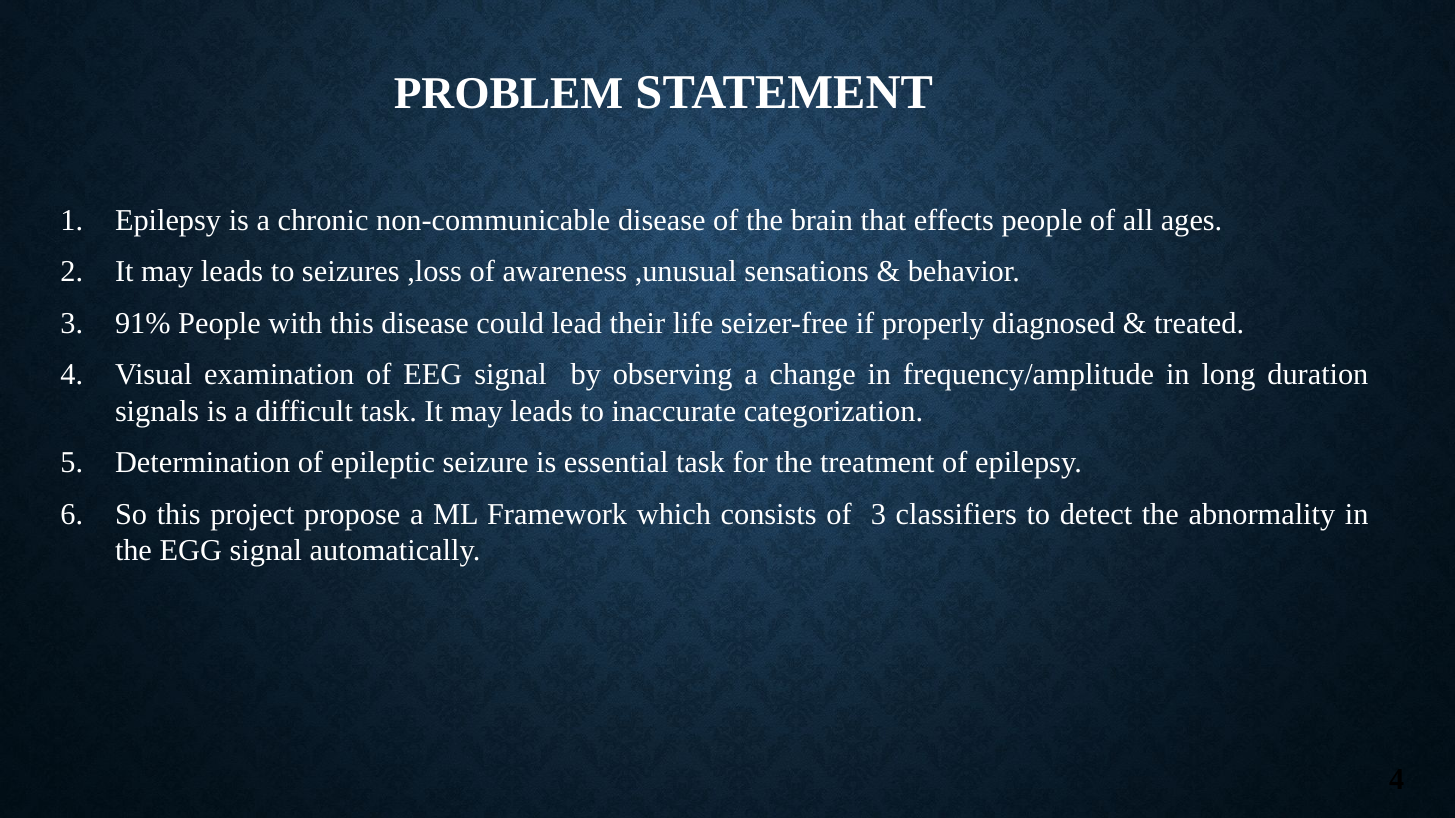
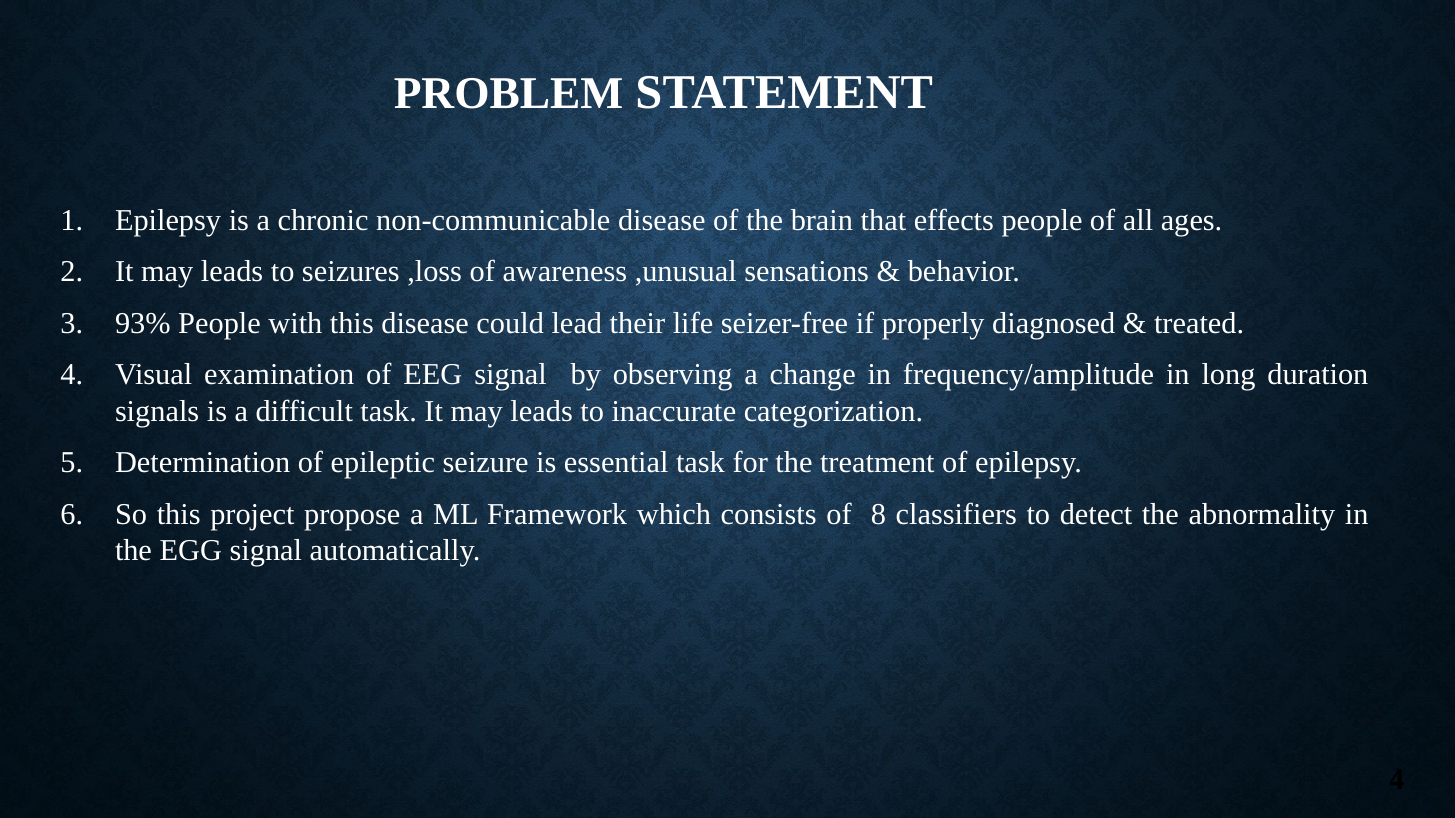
91%: 91% -> 93%
of 3: 3 -> 8
